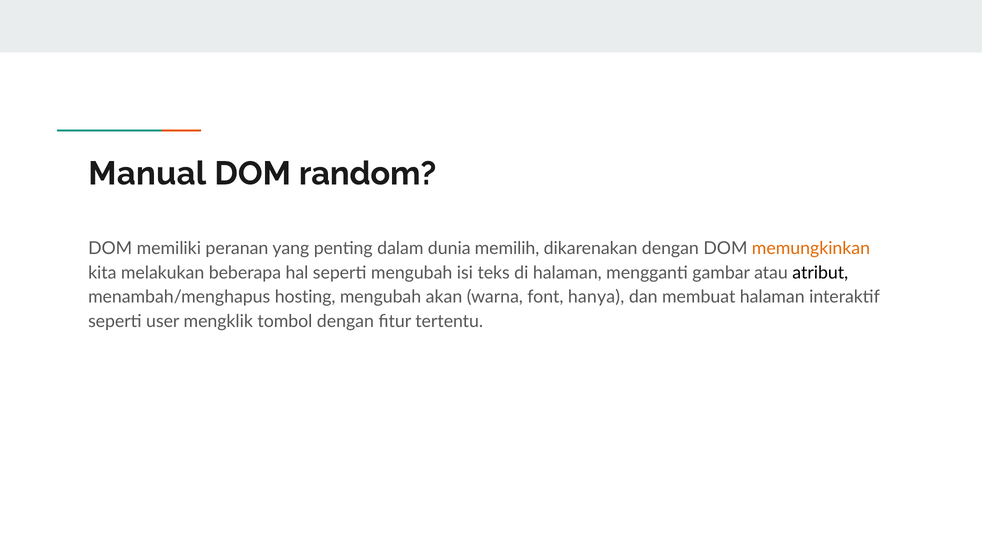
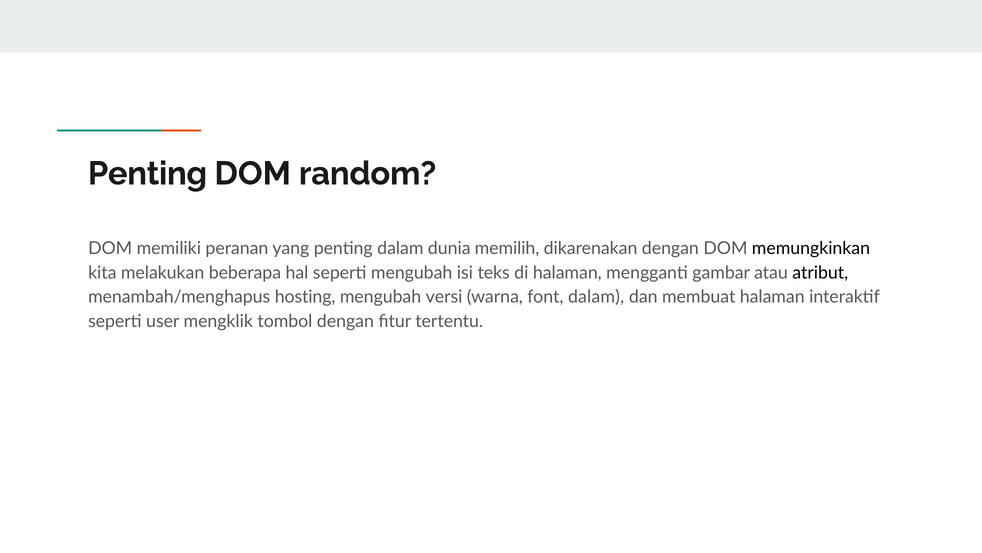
Manual at (147, 173): Manual -> Penting
memungkinkan colour: orange -> black
akan: akan -> versi
font hanya: hanya -> dalam
